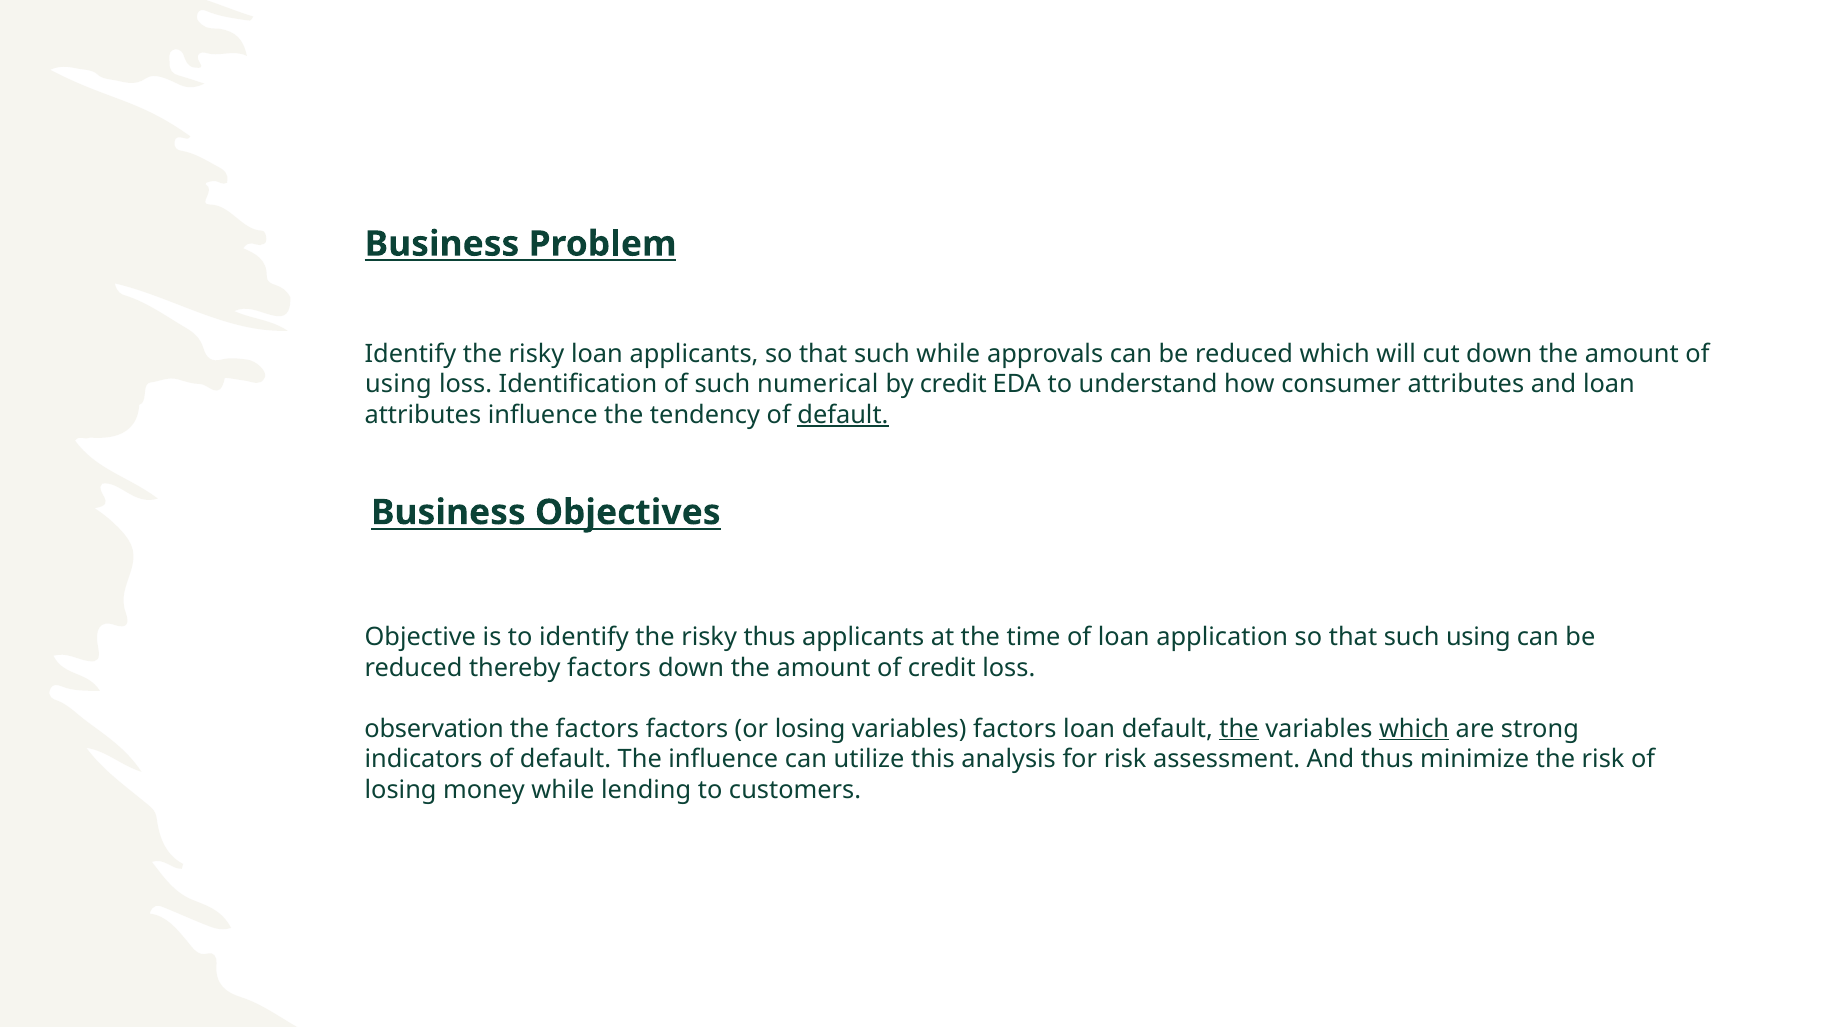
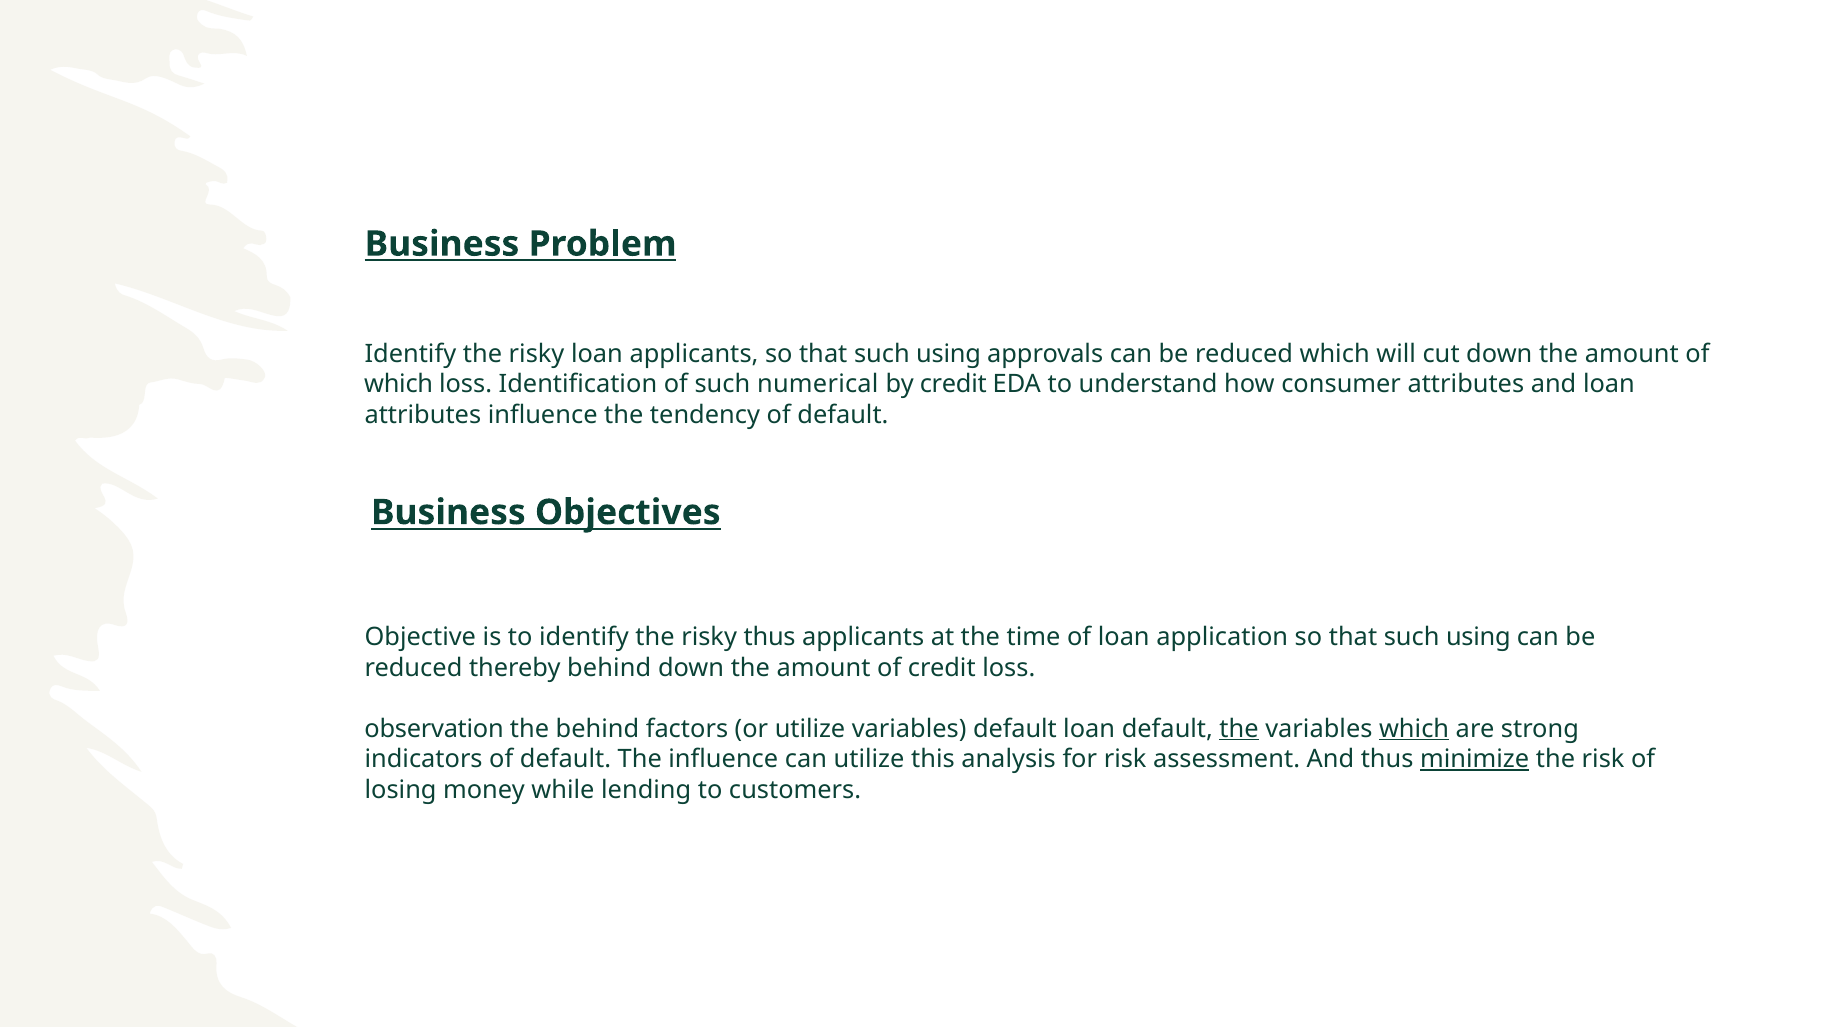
while at (948, 354): while -> using
using at (398, 385): using -> which
default at (843, 415) underline: present -> none
thereby factors: factors -> behind
the factors: factors -> behind
or losing: losing -> utilize
variables factors: factors -> default
minimize underline: none -> present
